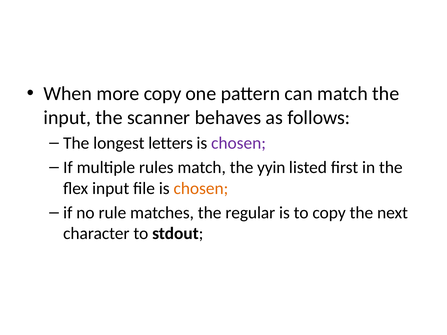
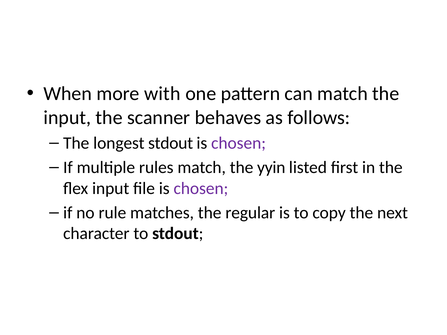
more copy: copy -> with
longest letters: letters -> stdout
chosen at (201, 189) colour: orange -> purple
